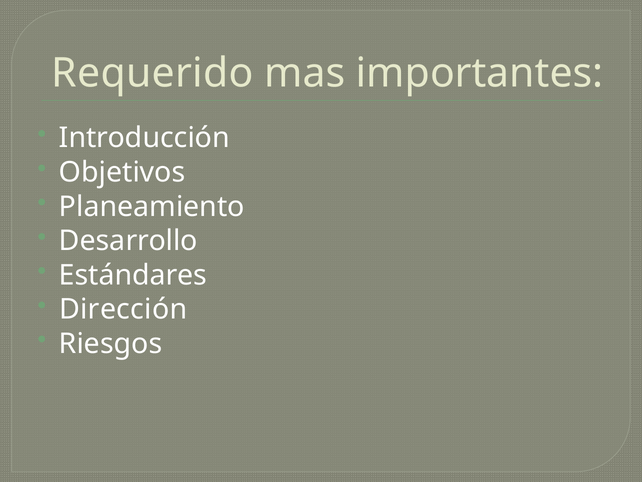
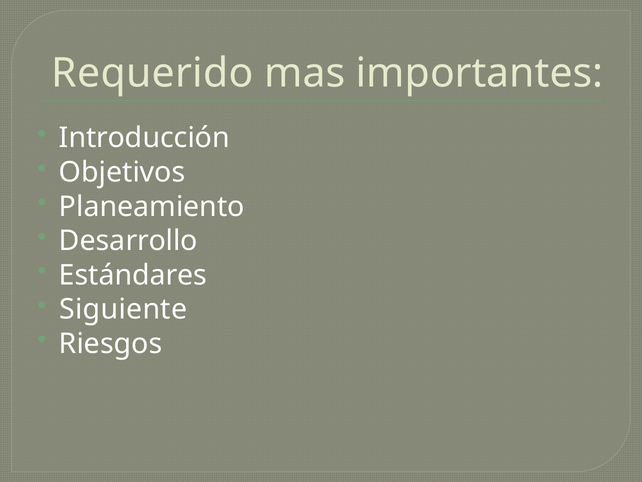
Dirección: Dirección -> Siguiente
